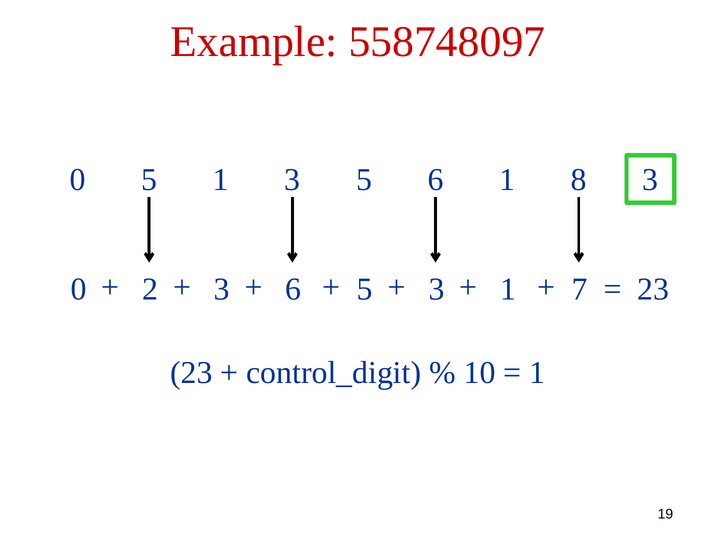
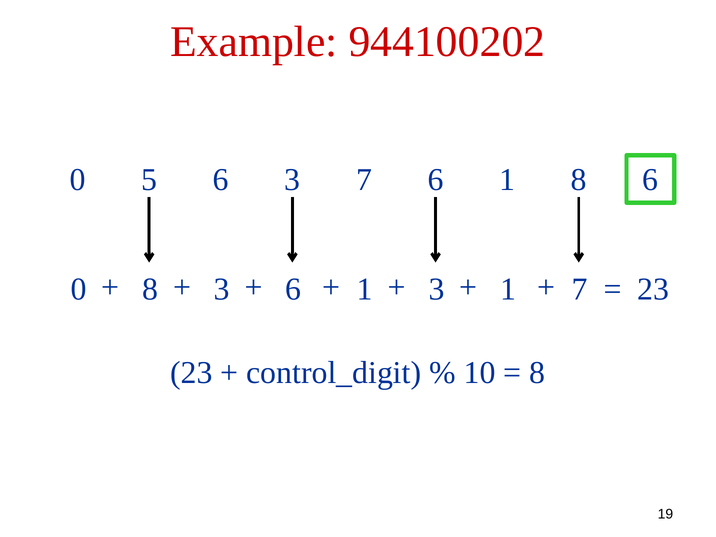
558748097: 558748097 -> 944100202
5 1: 1 -> 6
3 5: 5 -> 7
8 3: 3 -> 6
0 2: 2 -> 8
3 6 5: 5 -> 1
1 at (537, 373): 1 -> 8
